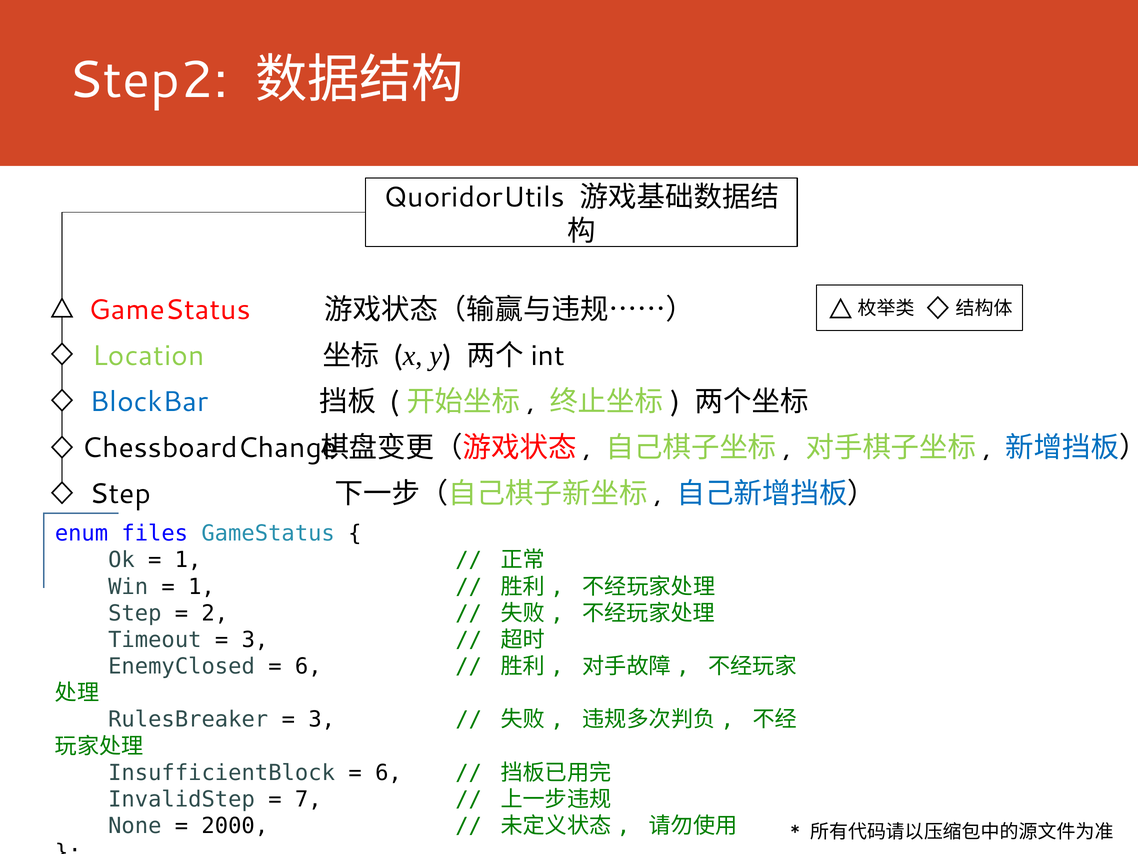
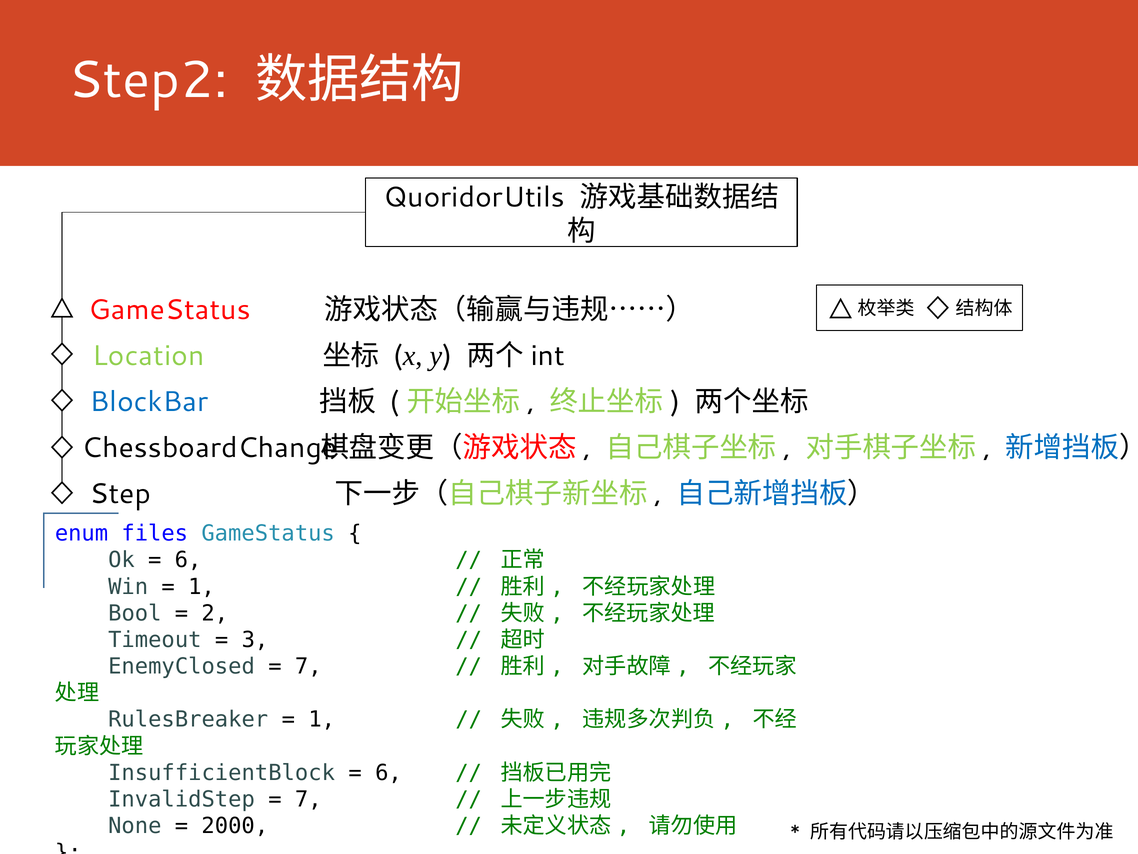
1 at (188, 560): 1 -> 6
Step at (135, 613): Step -> Bool
6 at (308, 666): 6 -> 7
3 at (322, 719): 3 -> 1
